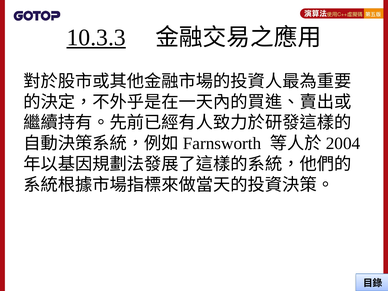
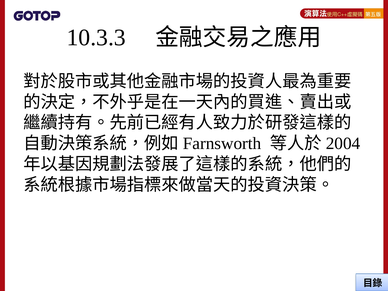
10.3.3 underline: present -> none
